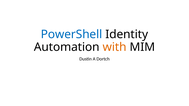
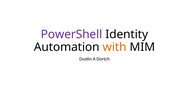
PowerShell colour: blue -> purple
